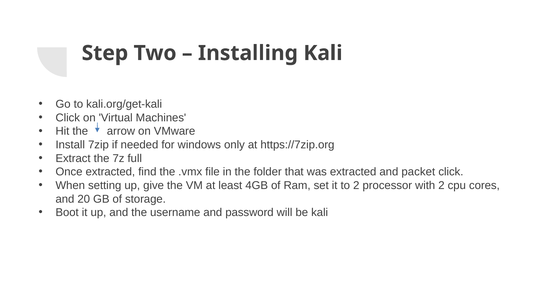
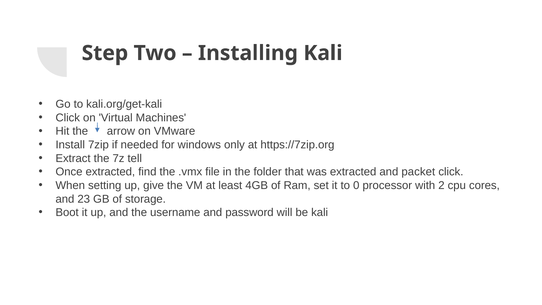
full: full -> tell
to 2: 2 -> 0
20: 20 -> 23
